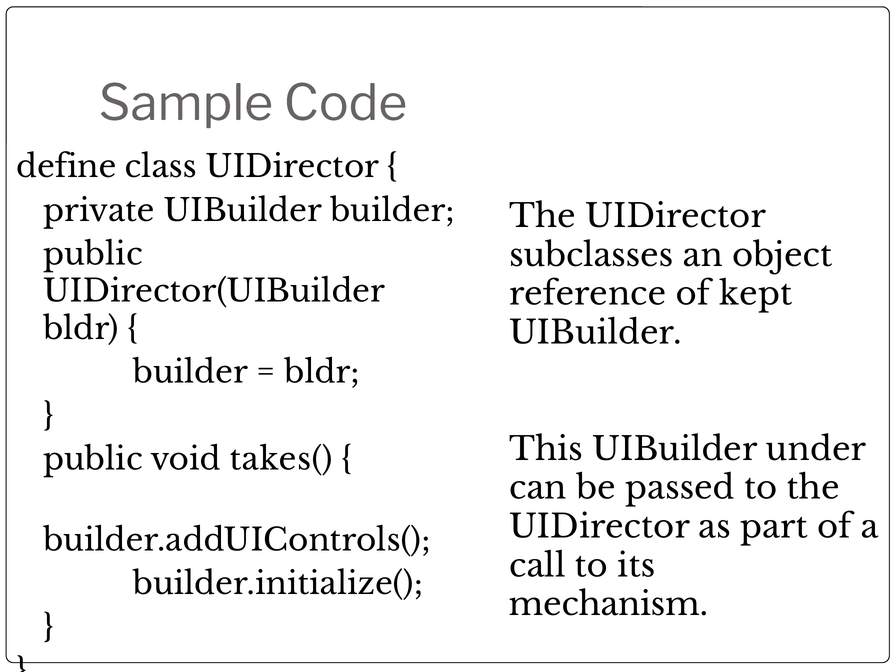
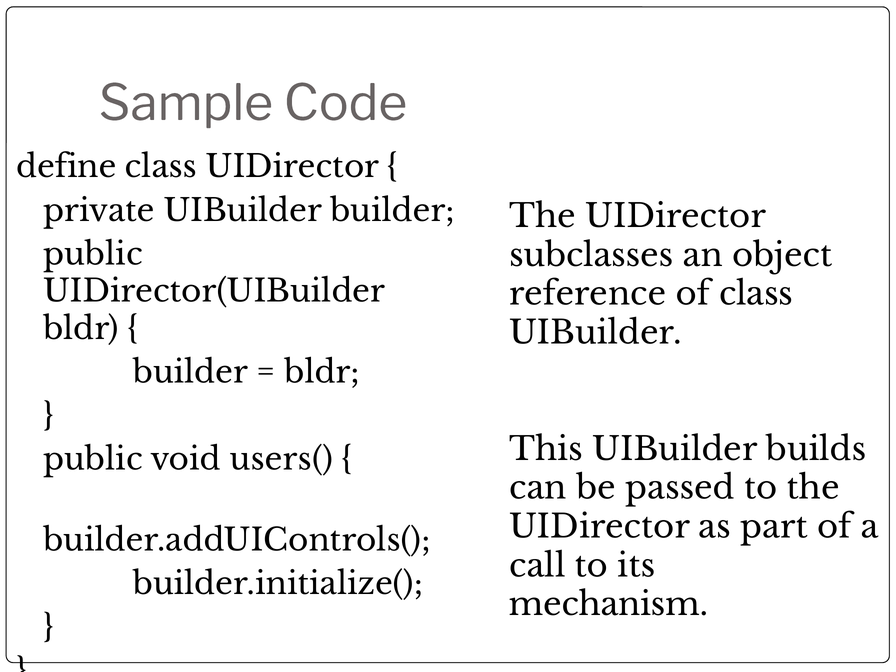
of kept: kept -> class
under: under -> builds
takes(: takes( -> users(
